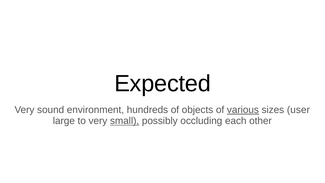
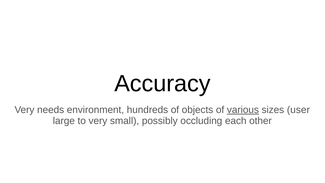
Expected: Expected -> Accuracy
sound: sound -> needs
small underline: present -> none
